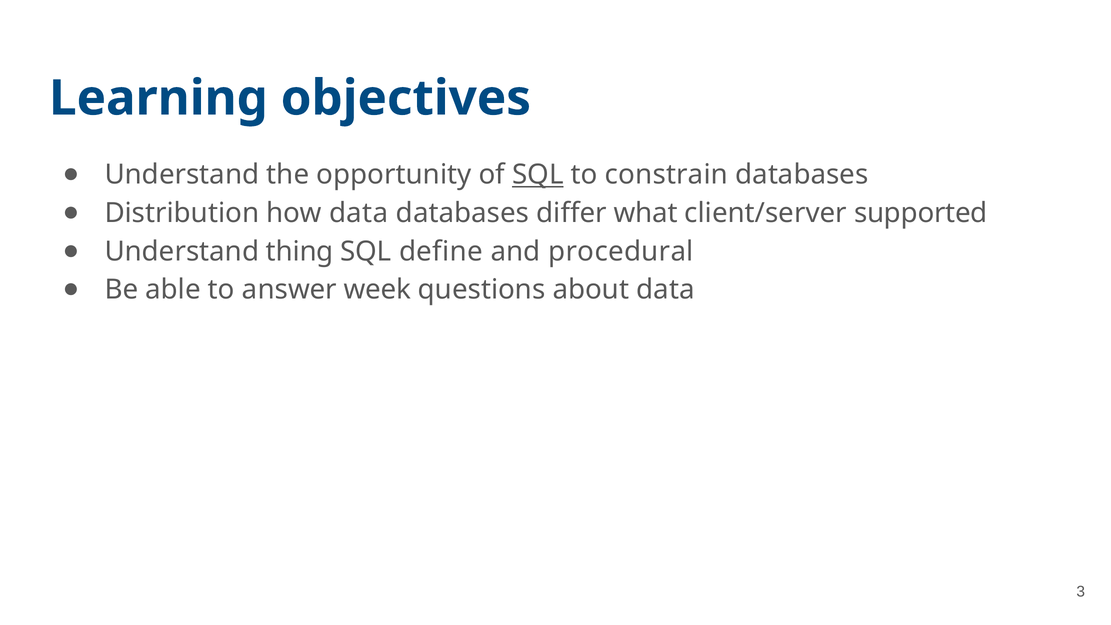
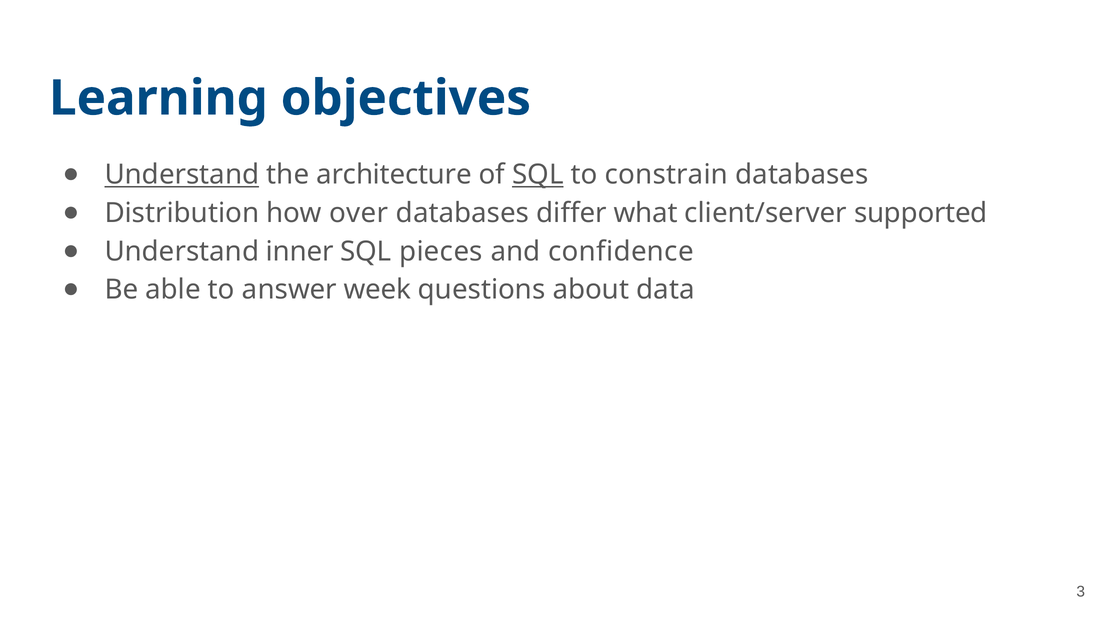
Understand at (182, 175) underline: none -> present
opportunity: opportunity -> architecture
how data: data -> over
thing: thing -> inner
define: define -> pieces
procedural: procedural -> confidence
